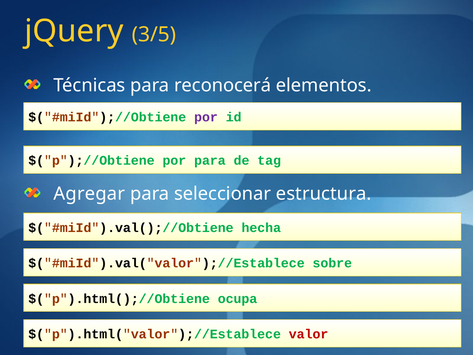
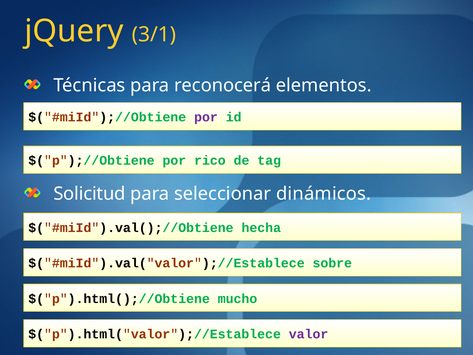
3/5: 3/5 -> 3/1
por para: para -> rico
Agregar: Agregar -> Solicitud
estructura: estructura -> dinámicos
ocupa: ocupa -> mucho
valor colour: red -> purple
